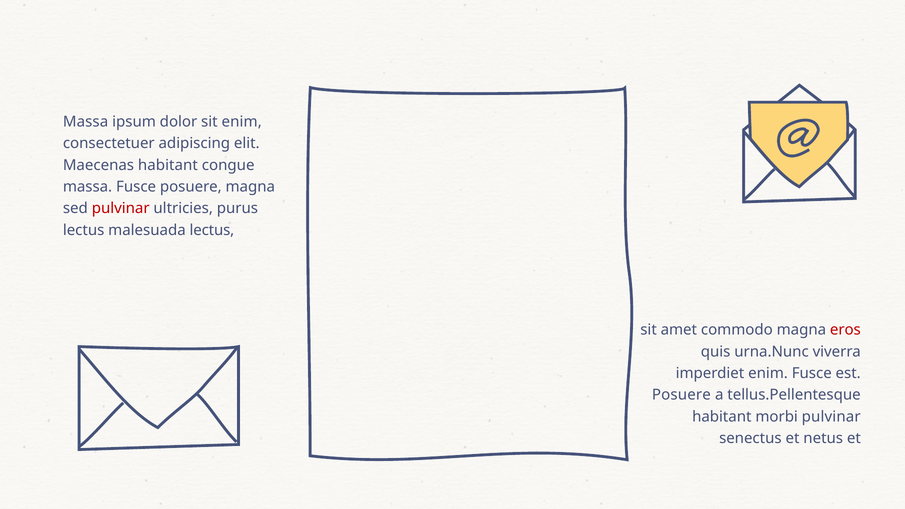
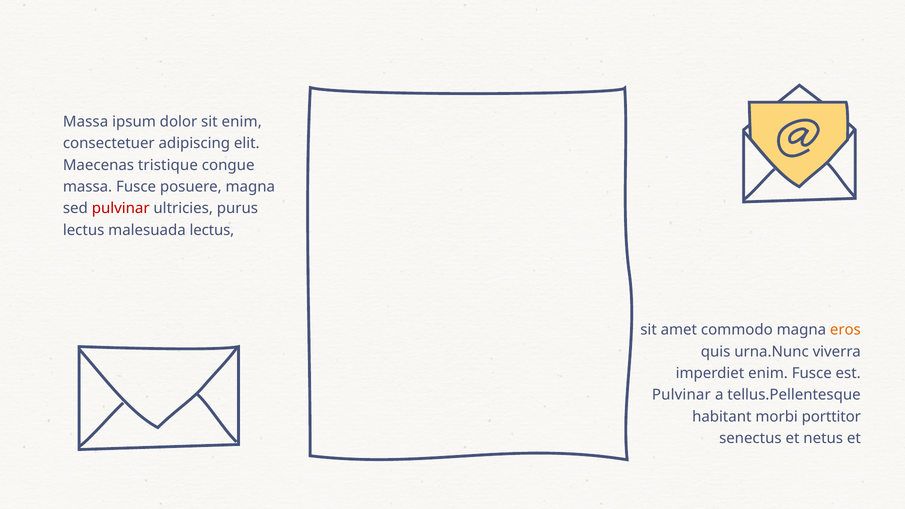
Maecenas habitant: habitant -> tristique
eros colour: red -> orange
Posuere at (681, 395): Posuere -> Pulvinar
morbi pulvinar: pulvinar -> porttitor
